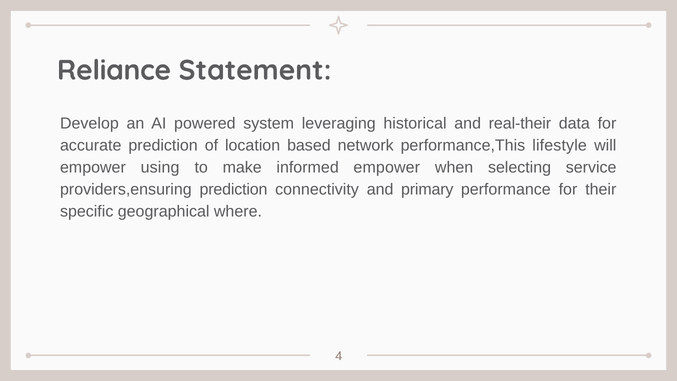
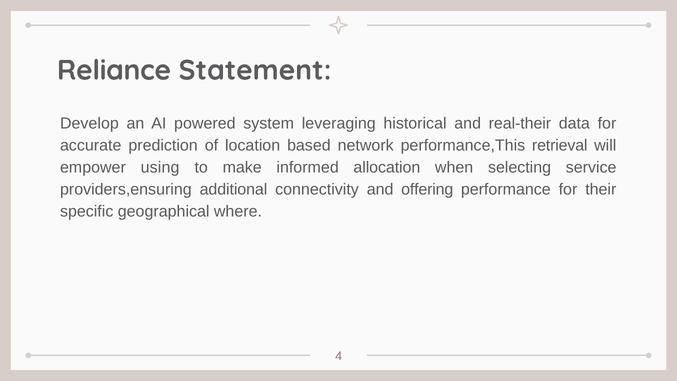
lifestyle: lifestyle -> retrieval
informed empower: empower -> allocation
providers,ensuring prediction: prediction -> additional
primary: primary -> offering
